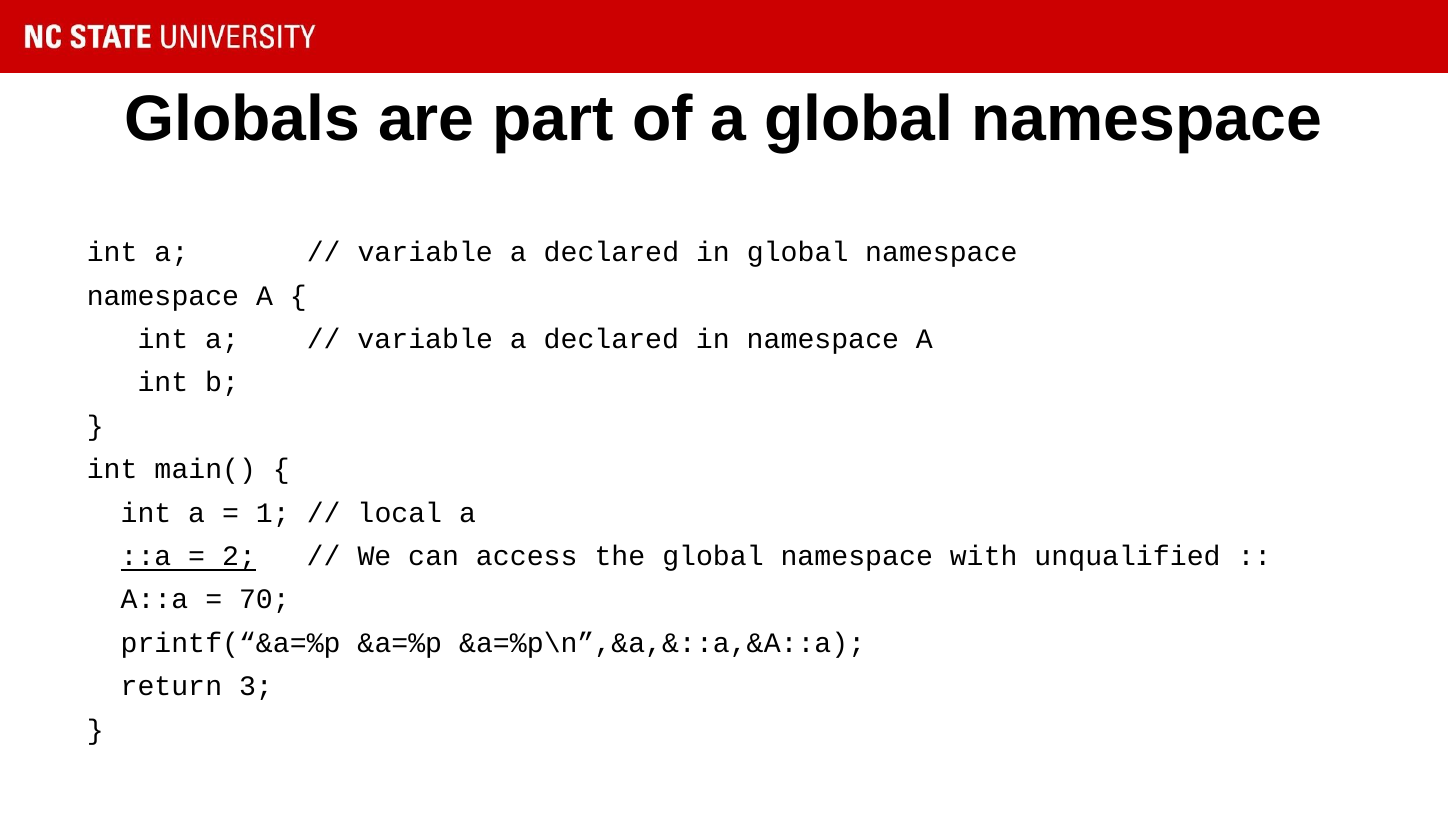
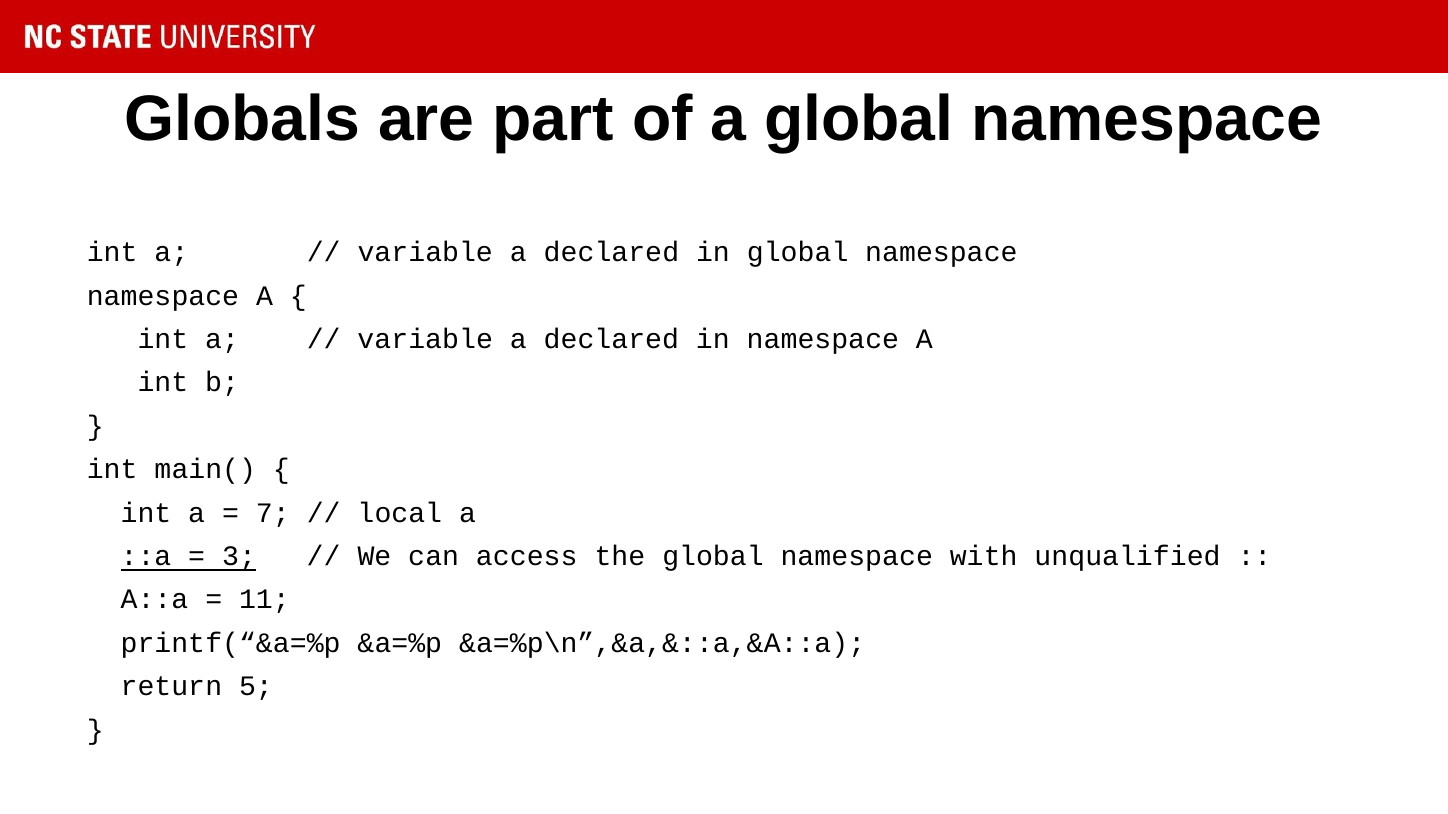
1: 1 -> 7
2: 2 -> 3
70: 70 -> 11
3: 3 -> 5
